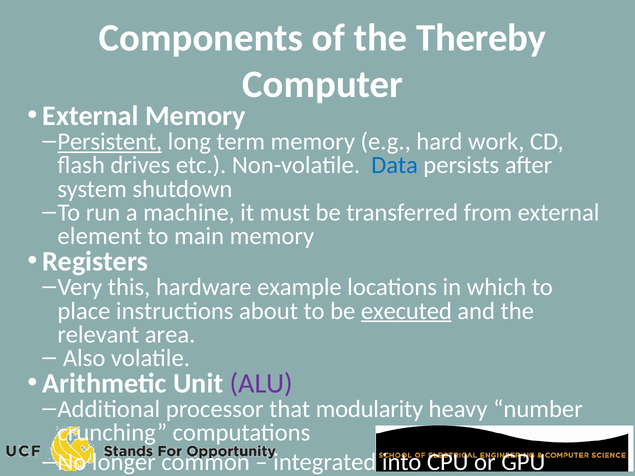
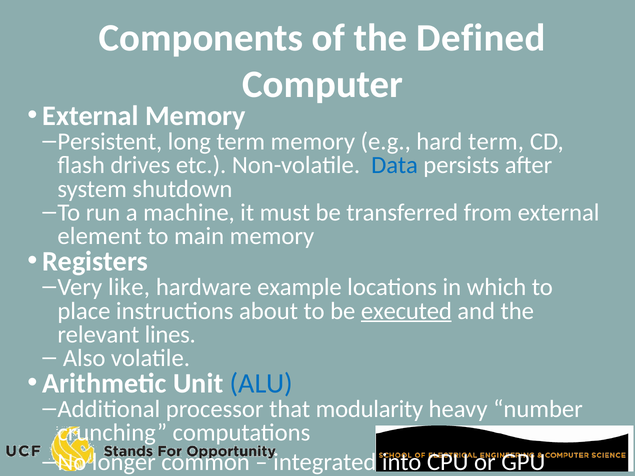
Thereby: Thereby -> Defined
Persistent underline: present -> none
hard work: work -> term
this: this -> like
area: area -> lines
ALU colour: purple -> blue
